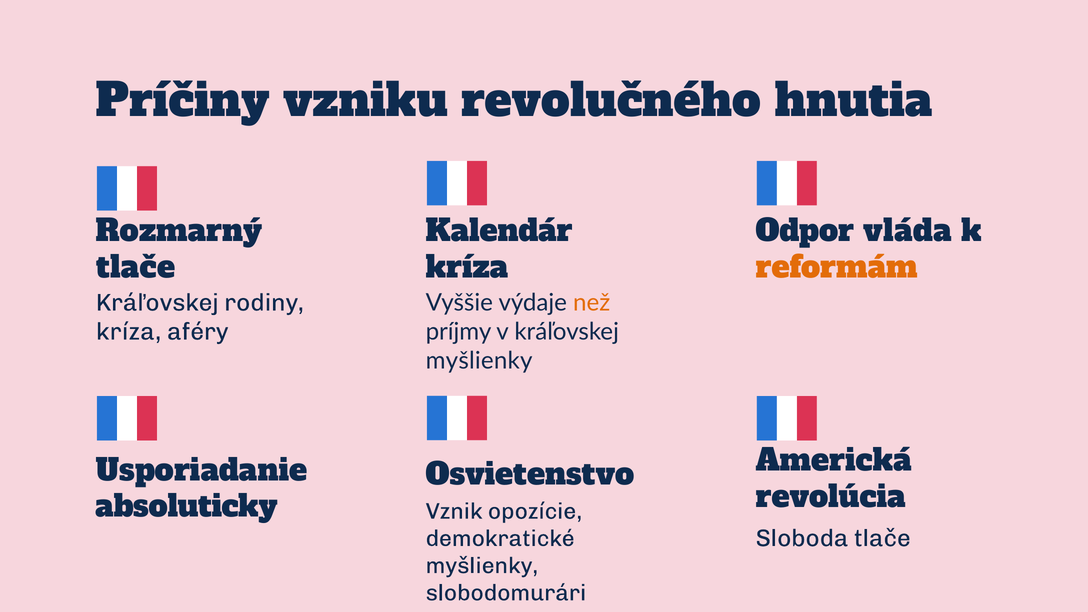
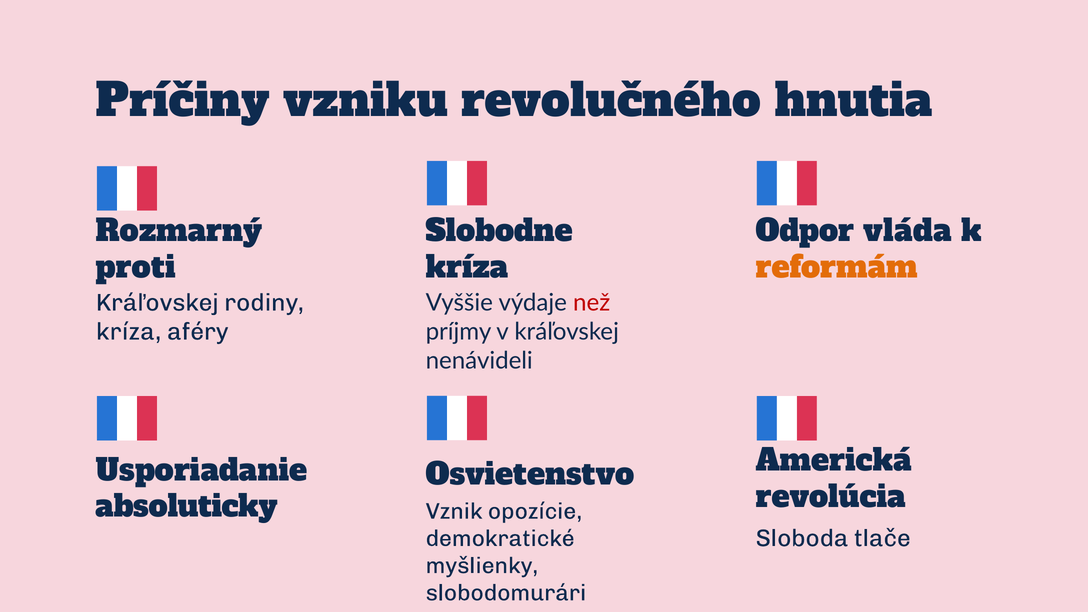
Kalendár: Kalendár -> Slobodne
tlače at (136, 268): tlače -> proti
než colour: orange -> red
myšlienky at (479, 361): myšlienky -> nenávideli
